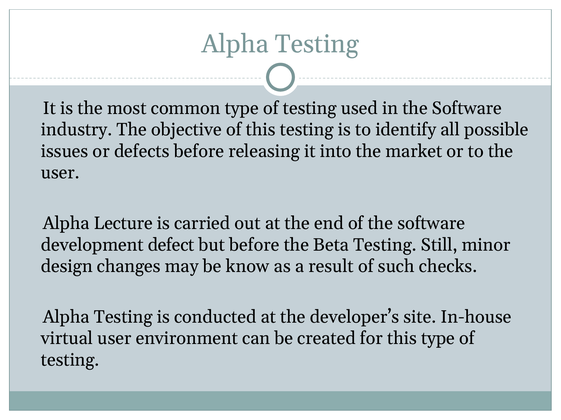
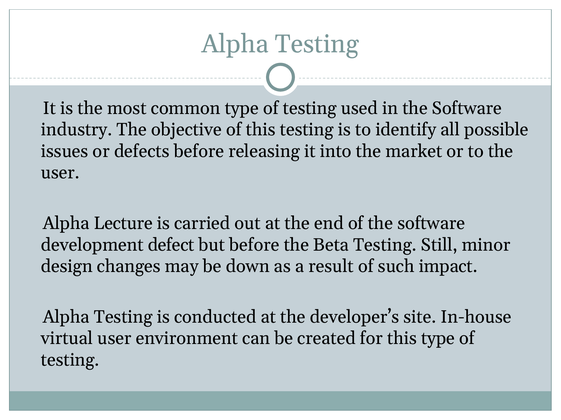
know: know -> down
checks: checks -> impact
